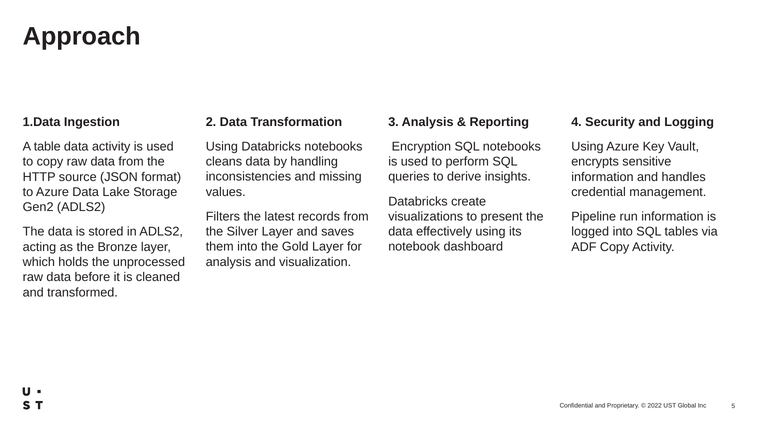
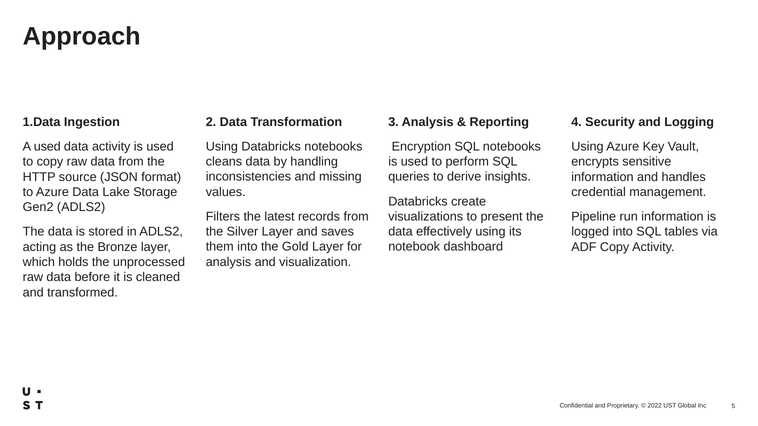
A table: table -> used
